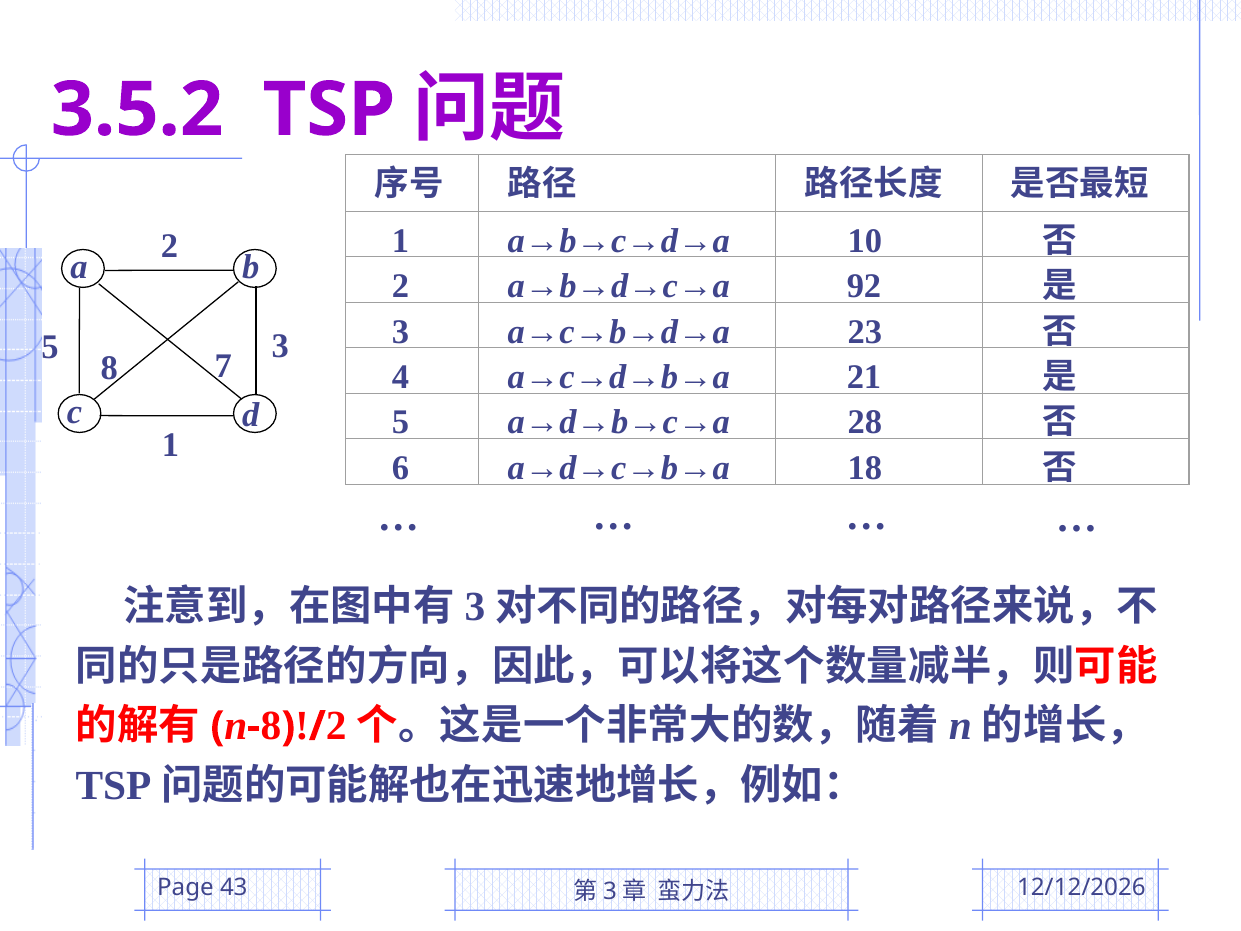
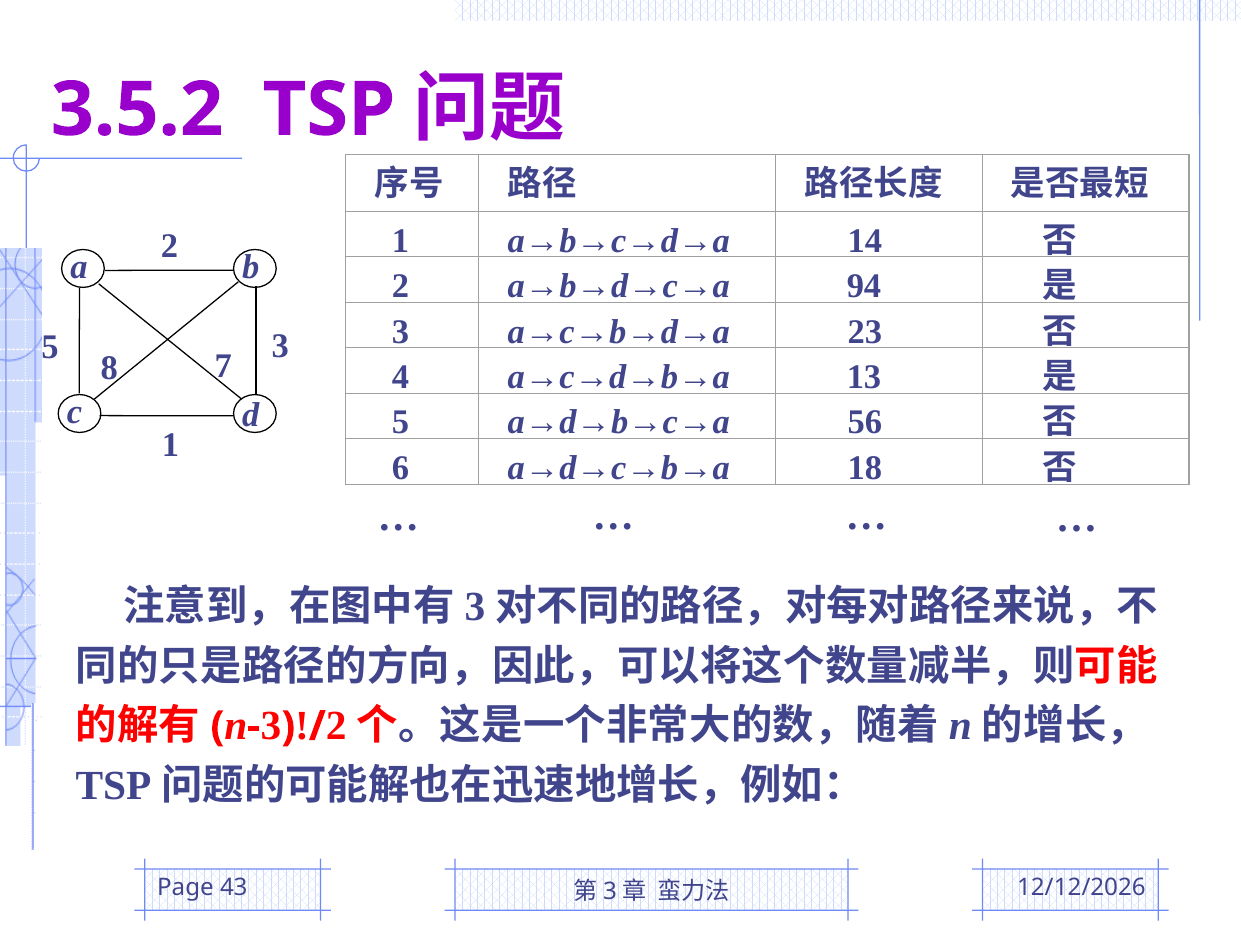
10: 10 -> 14
92: 92 -> 94
21: 21 -> 13
28: 28 -> 56
8 at (271, 726): 8 -> 3
